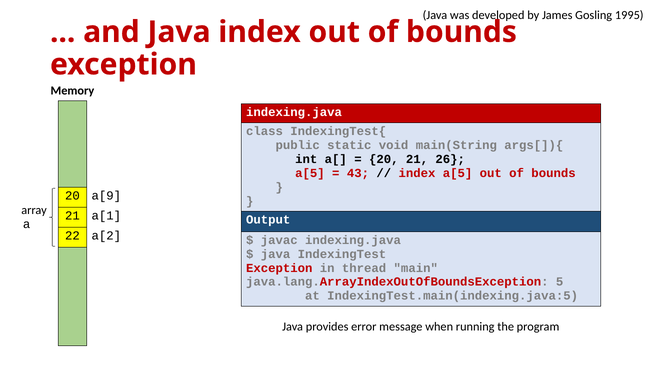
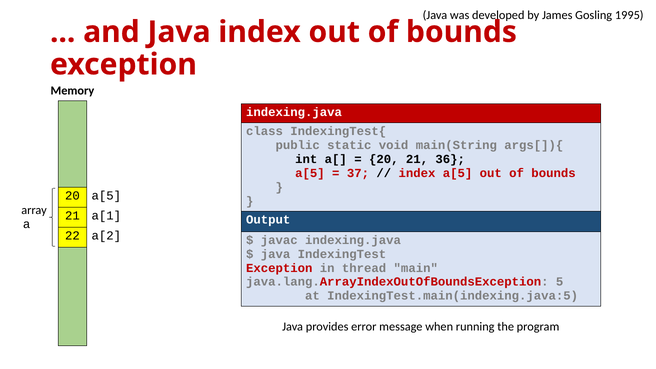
26: 26 -> 36
43: 43 -> 37
20 a[9: a[9 -> a[5
